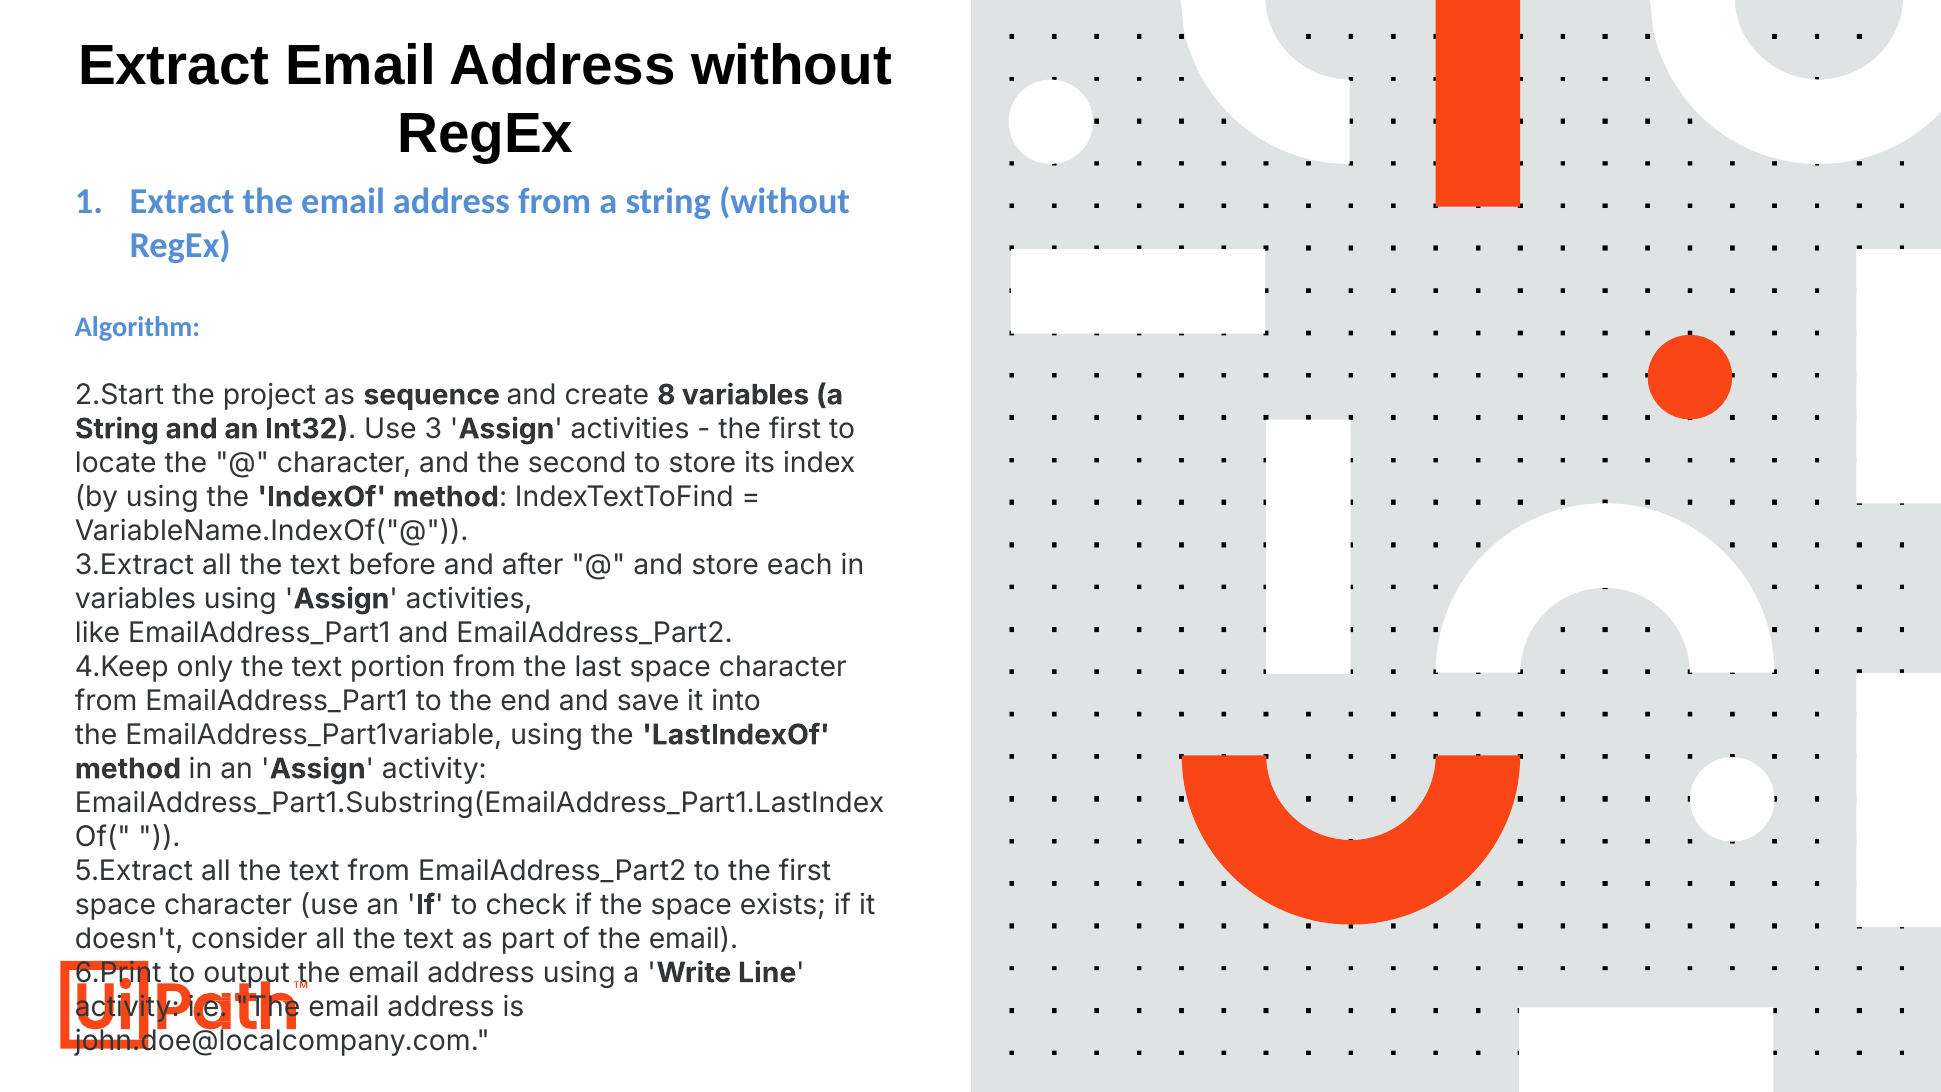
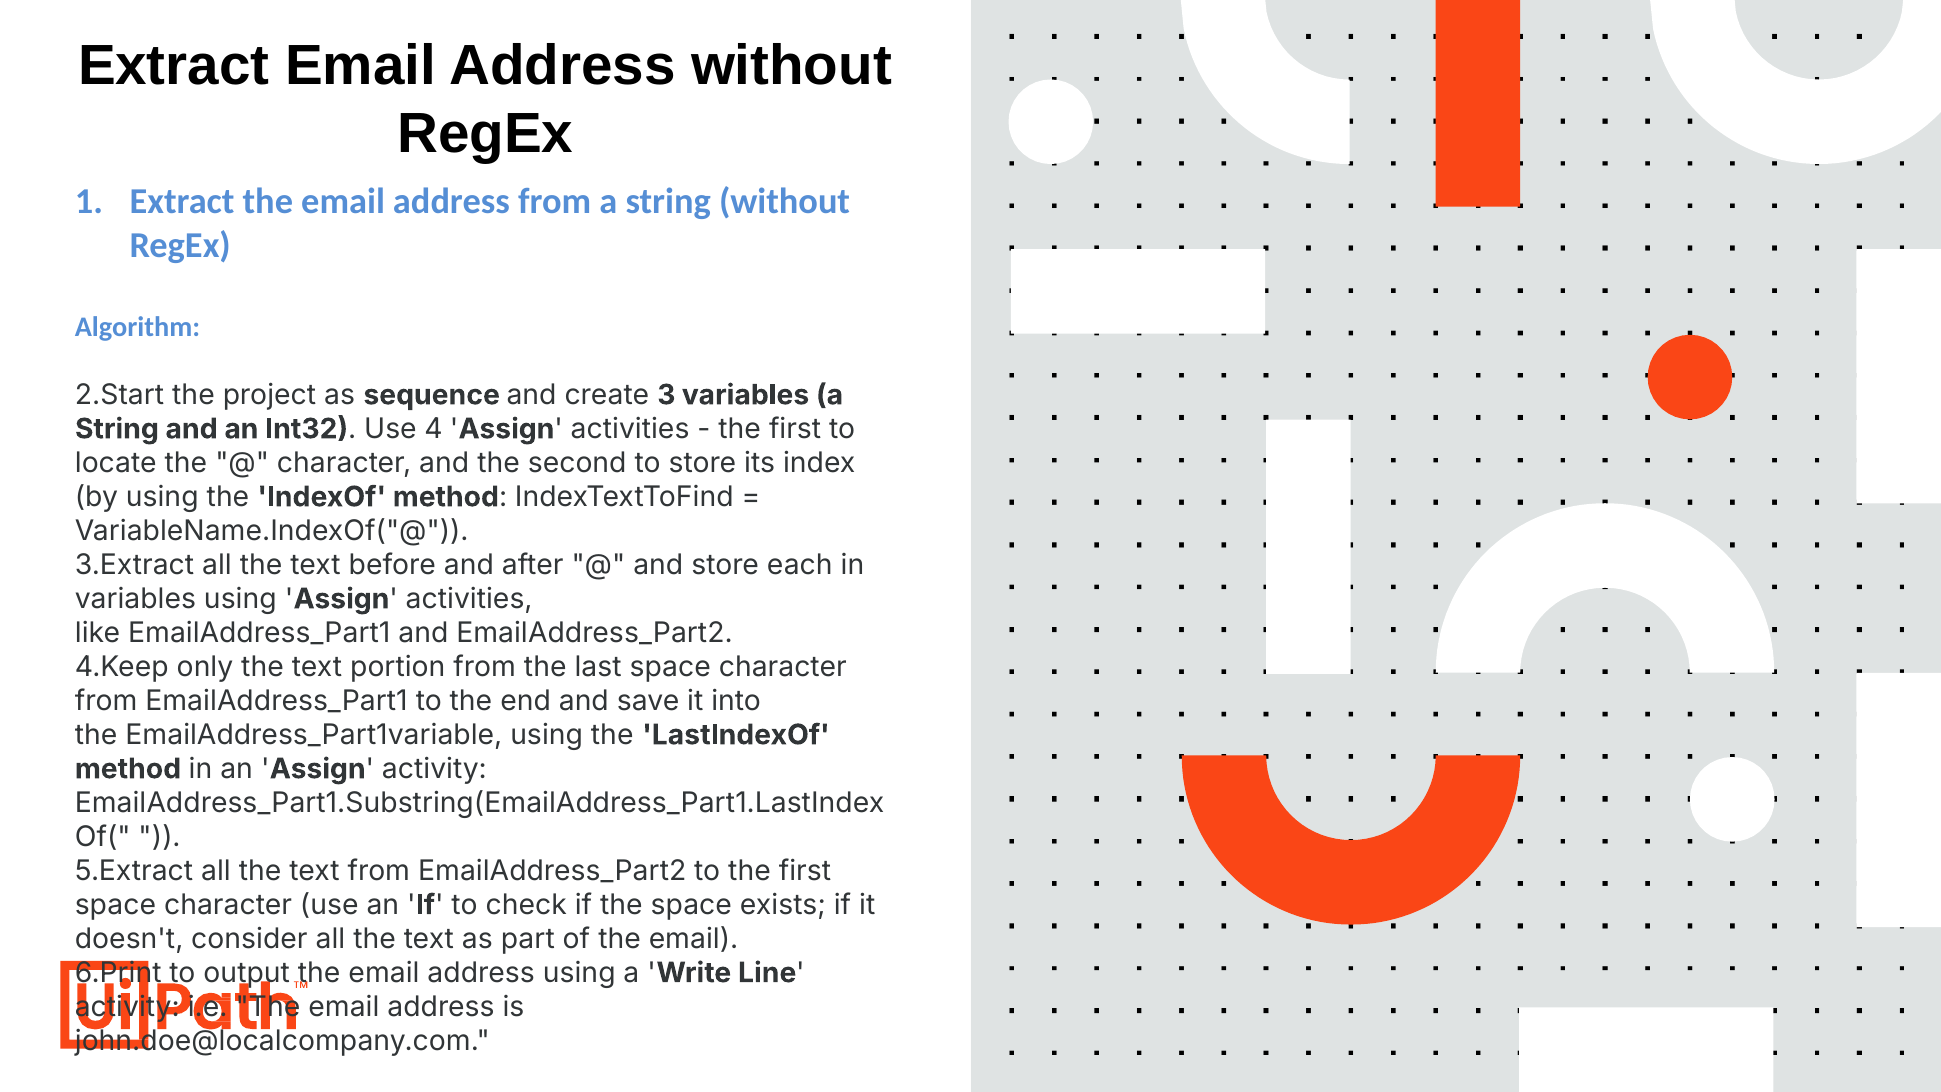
8: 8 -> 3
3: 3 -> 4
